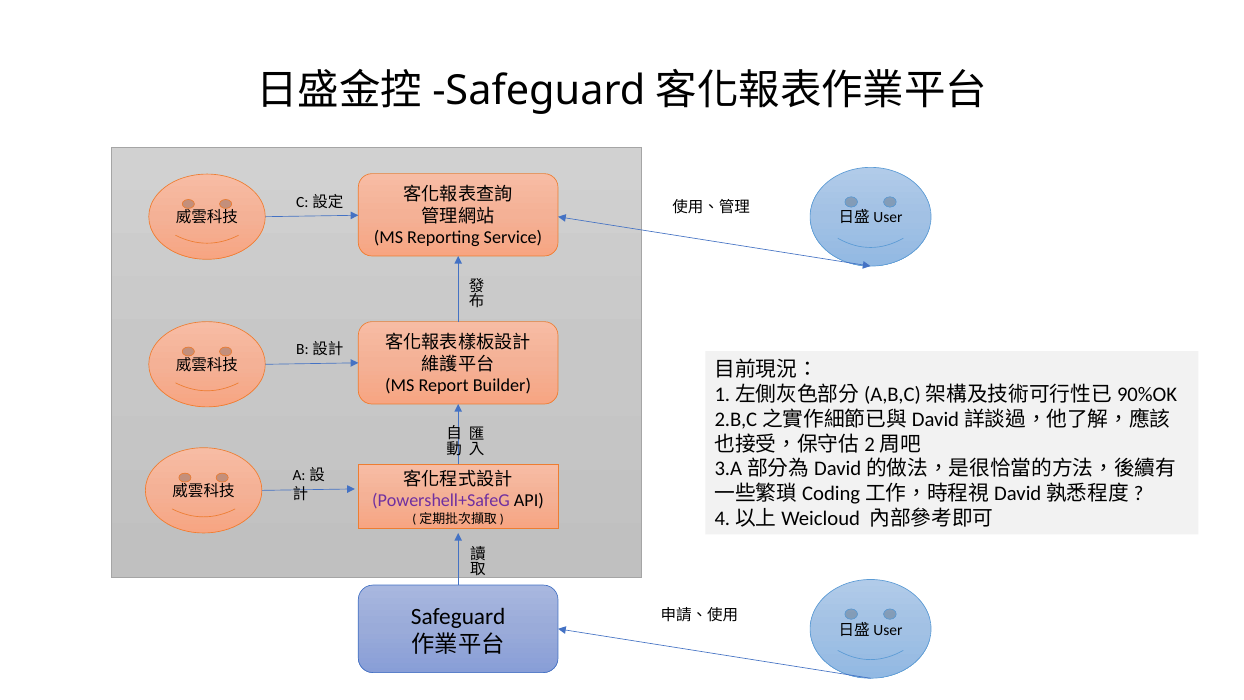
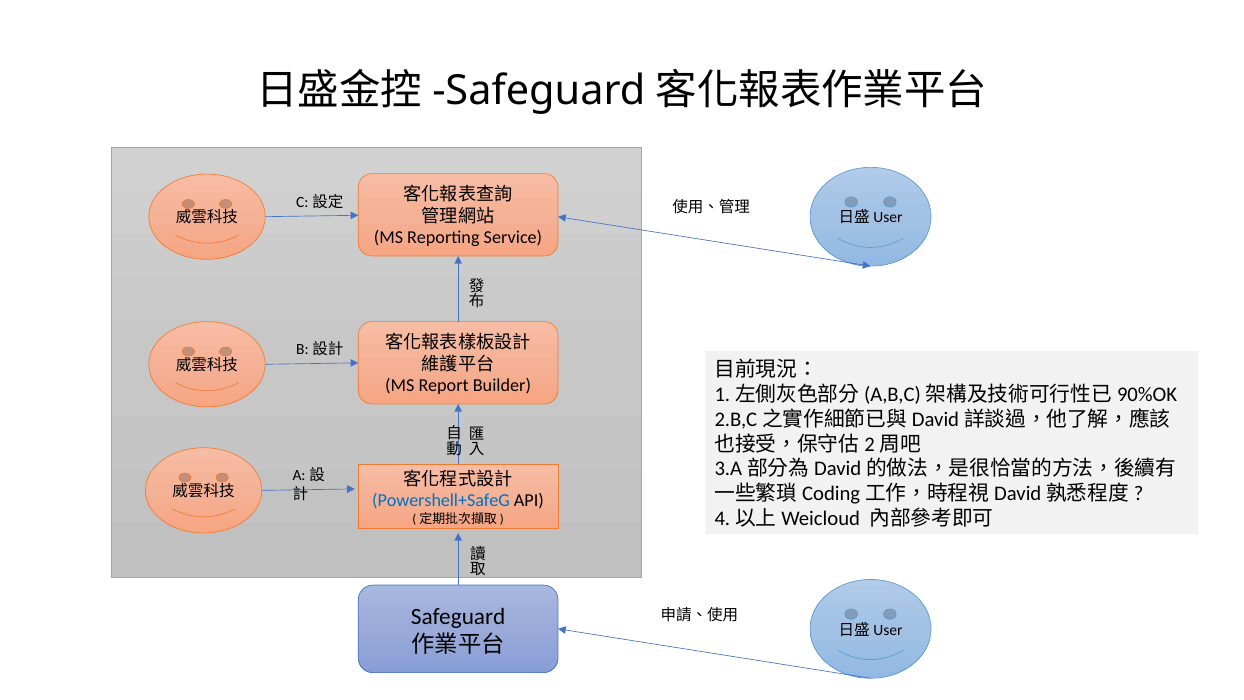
Powershell+SafeG colour: purple -> blue
